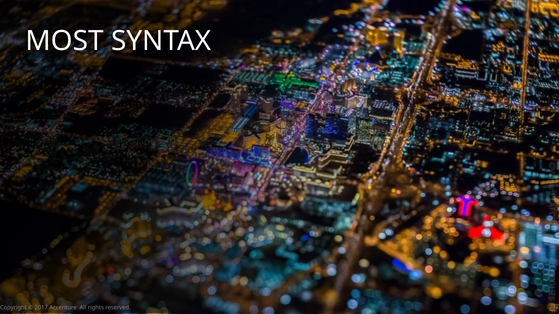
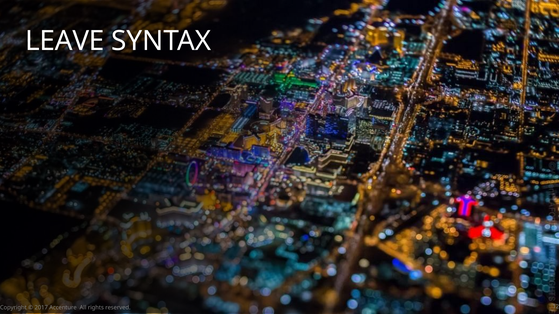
MOST: MOST -> LEAVE
